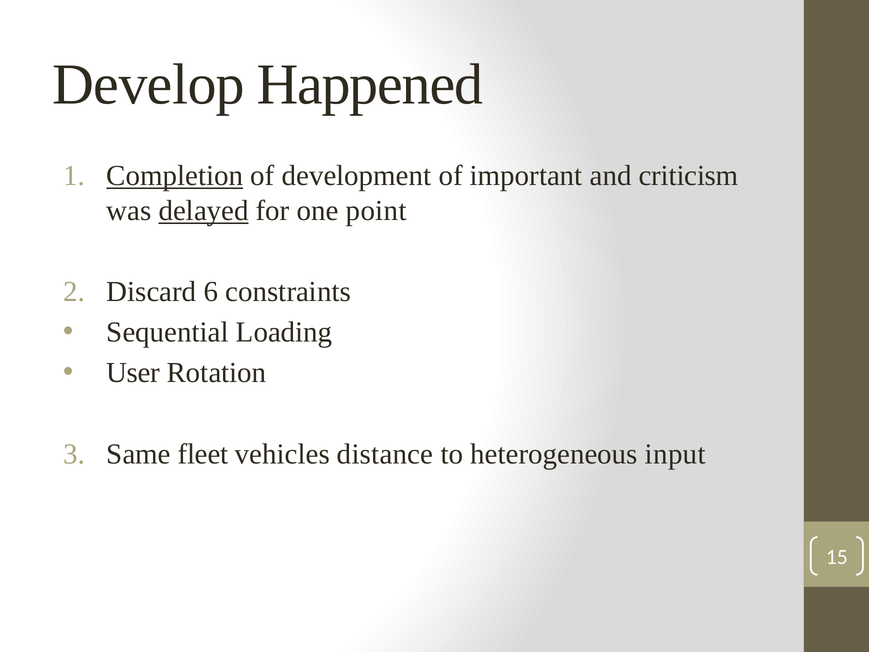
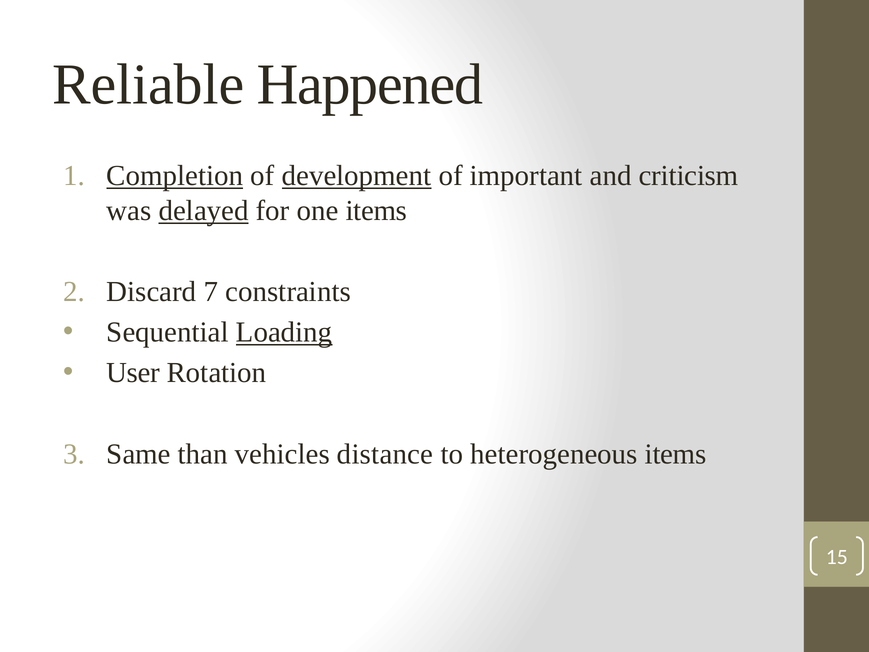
Develop: Develop -> Reliable
development underline: none -> present
one point: point -> items
6: 6 -> 7
Loading underline: none -> present
fleet: fleet -> than
heterogeneous input: input -> items
